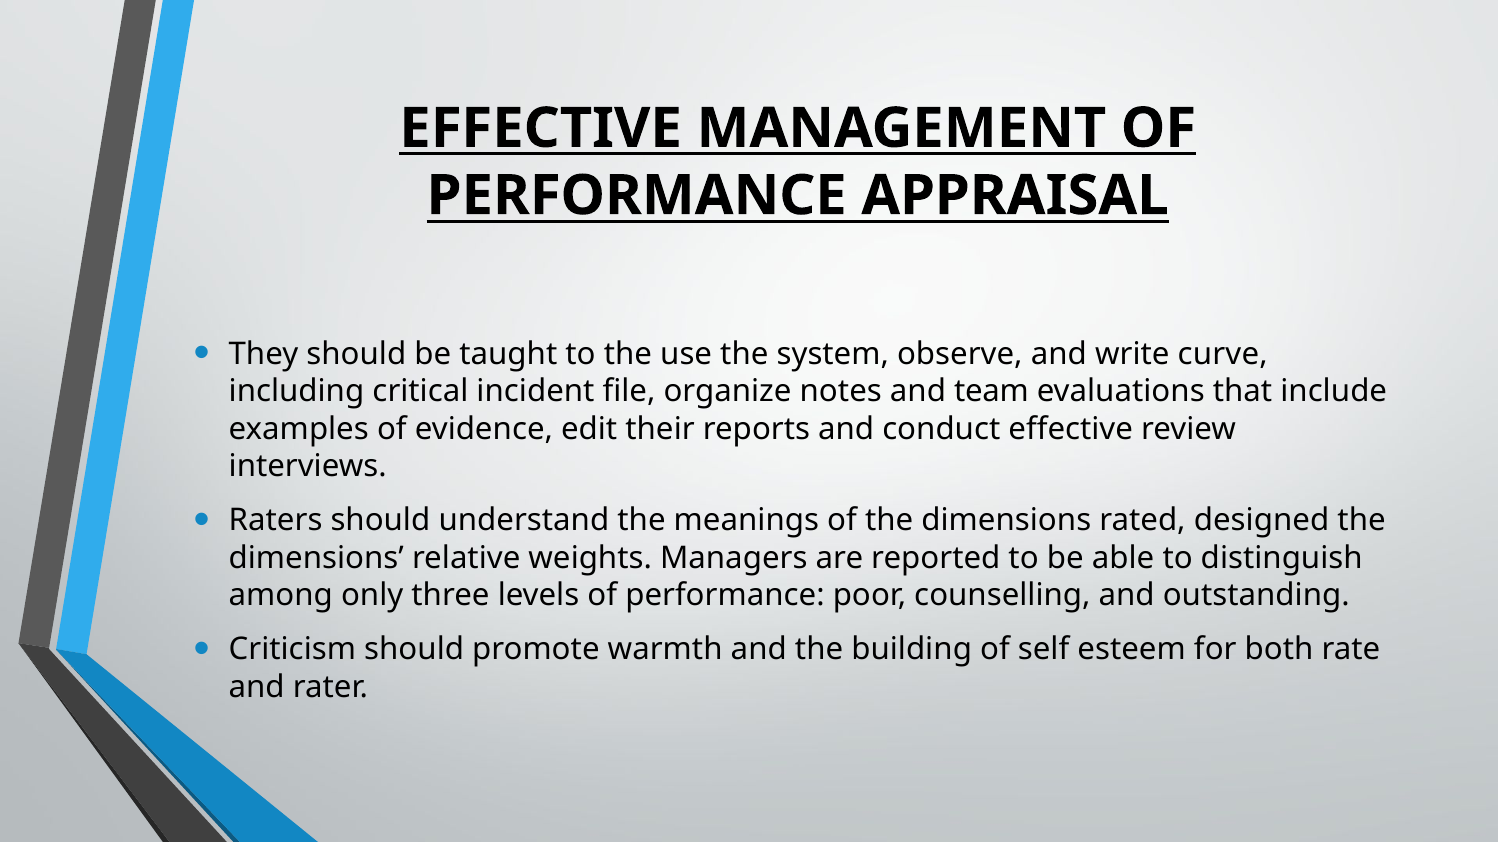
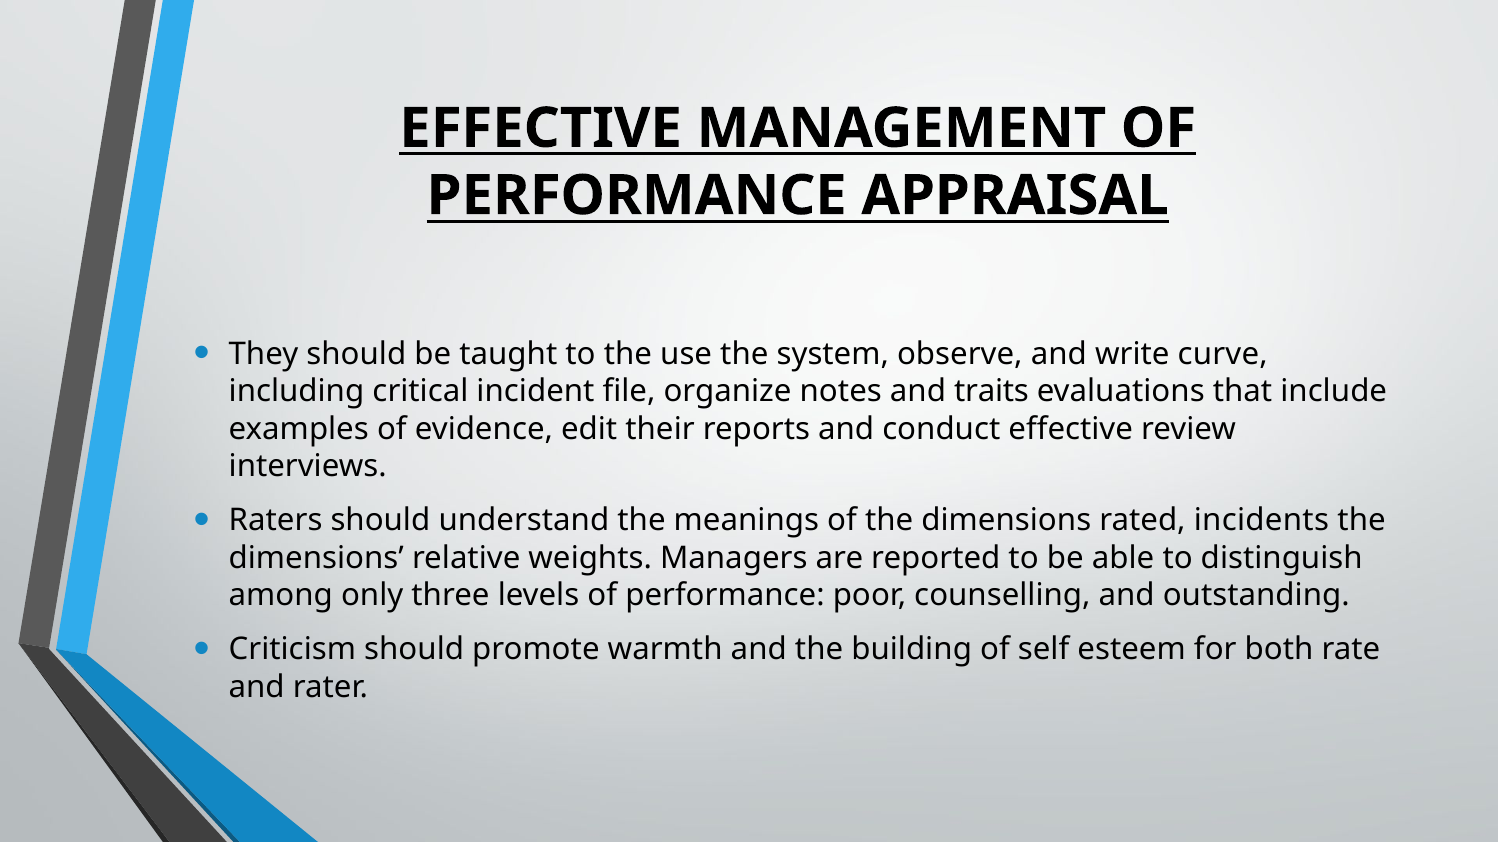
team: team -> traits
designed: designed -> incidents
